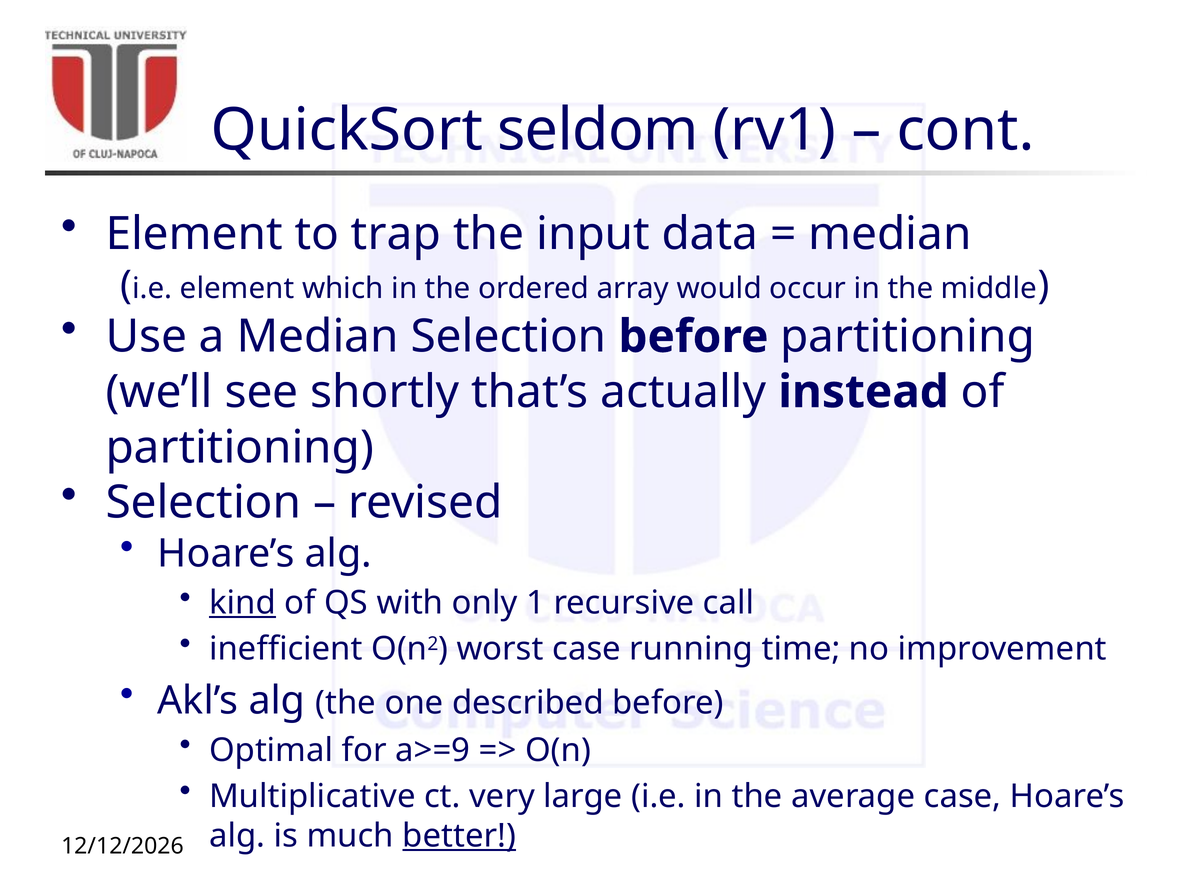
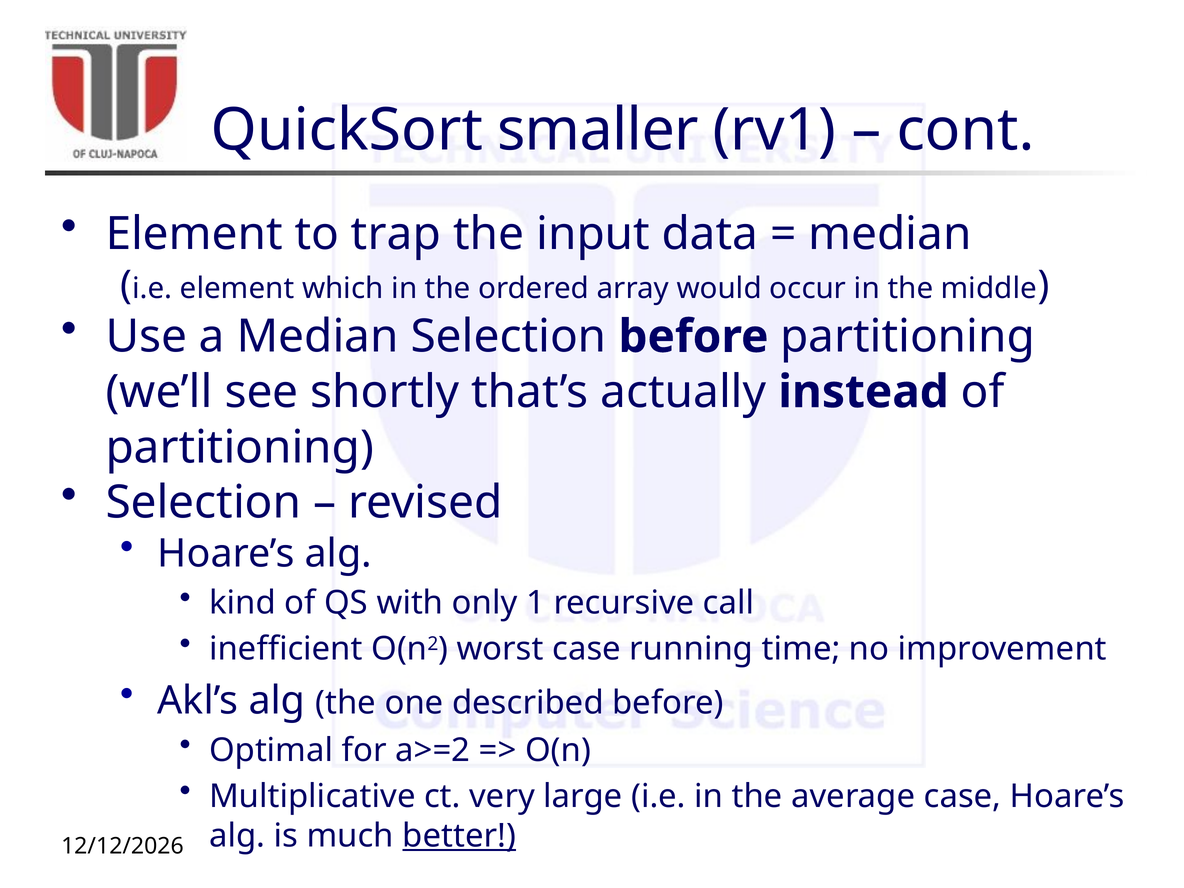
seldom: seldom -> smaller
kind underline: present -> none
a>=9: a>=9 -> a>=2
